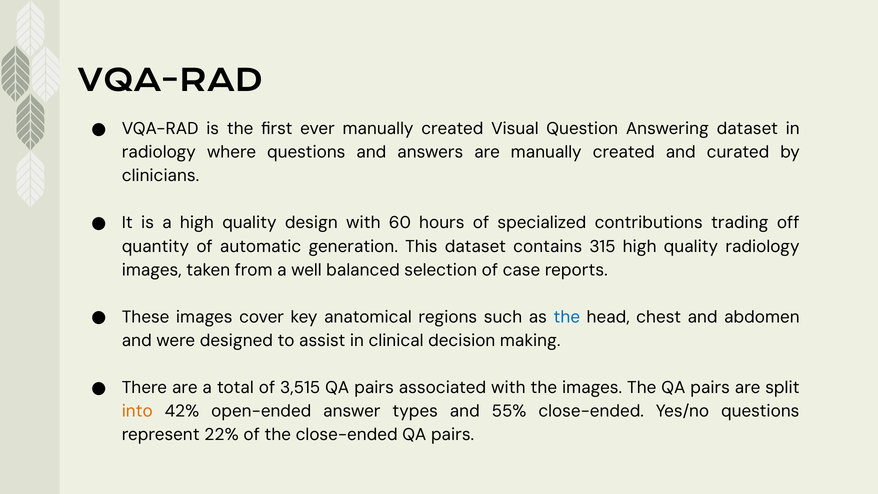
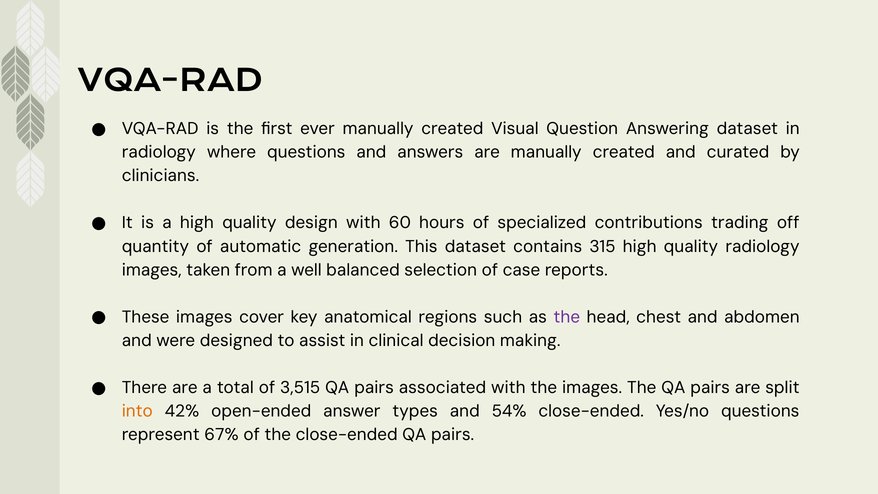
the at (567, 317) colour: blue -> purple
55%: 55% -> 54%
22%: 22% -> 67%
